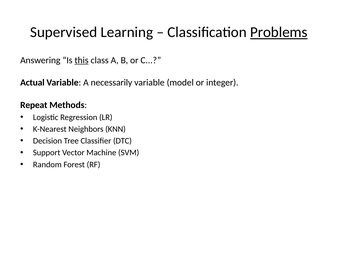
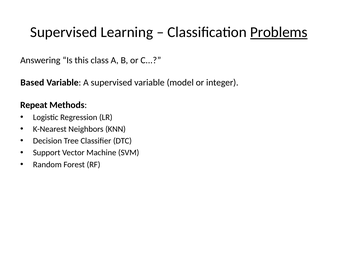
this underline: present -> none
Actual: Actual -> Based
A necessarily: necessarily -> supervised
